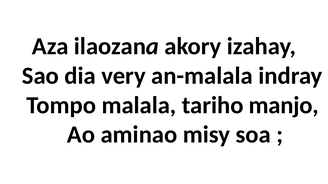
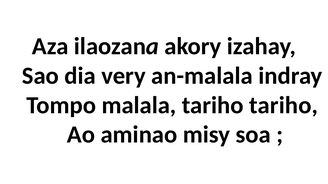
tariho manjo: manjo -> tariho
